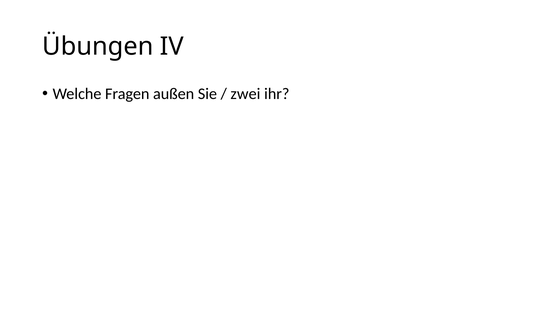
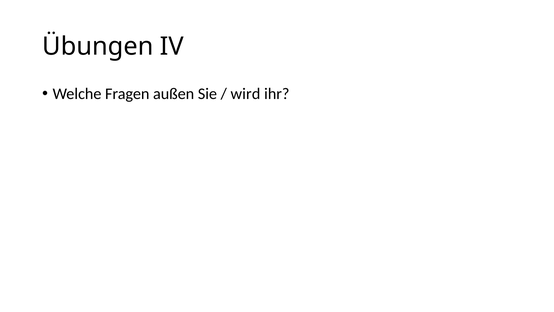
zwei: zwei -> wird
